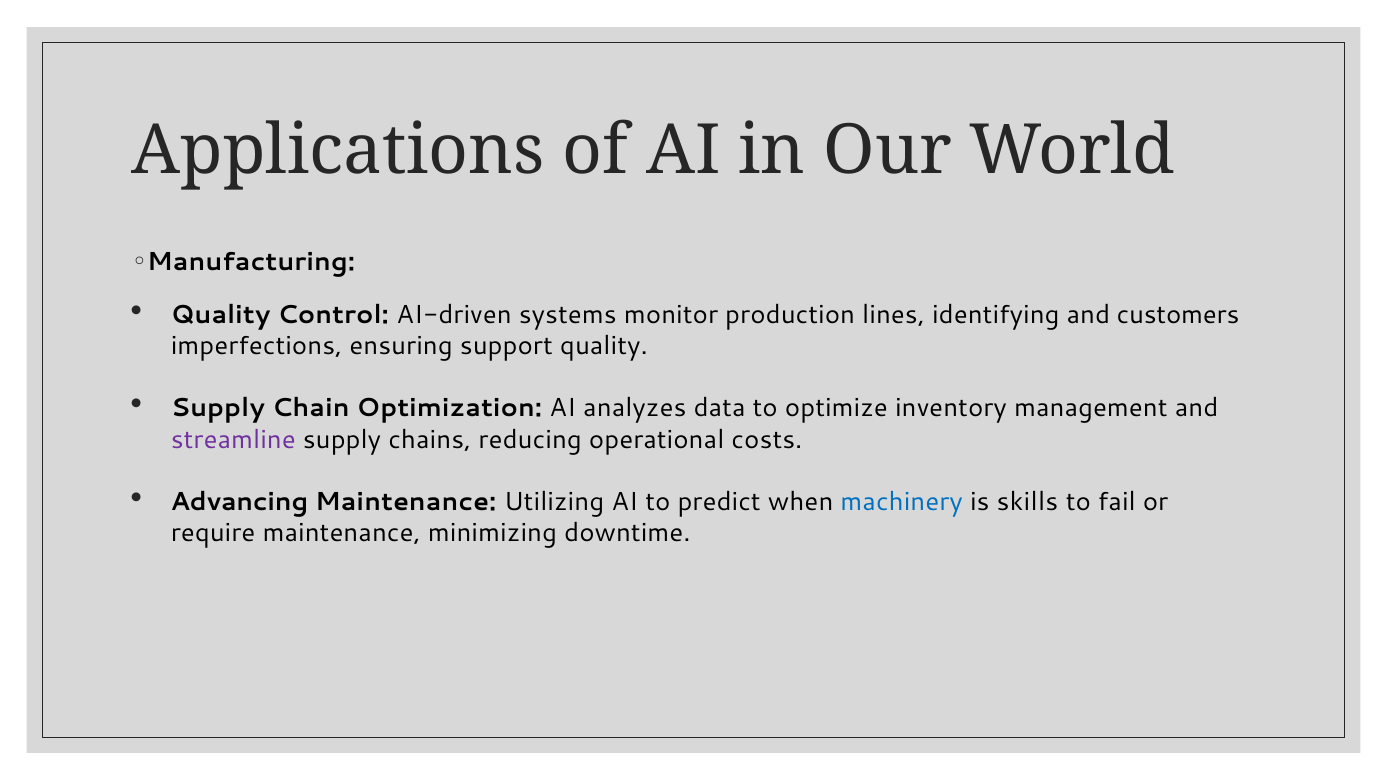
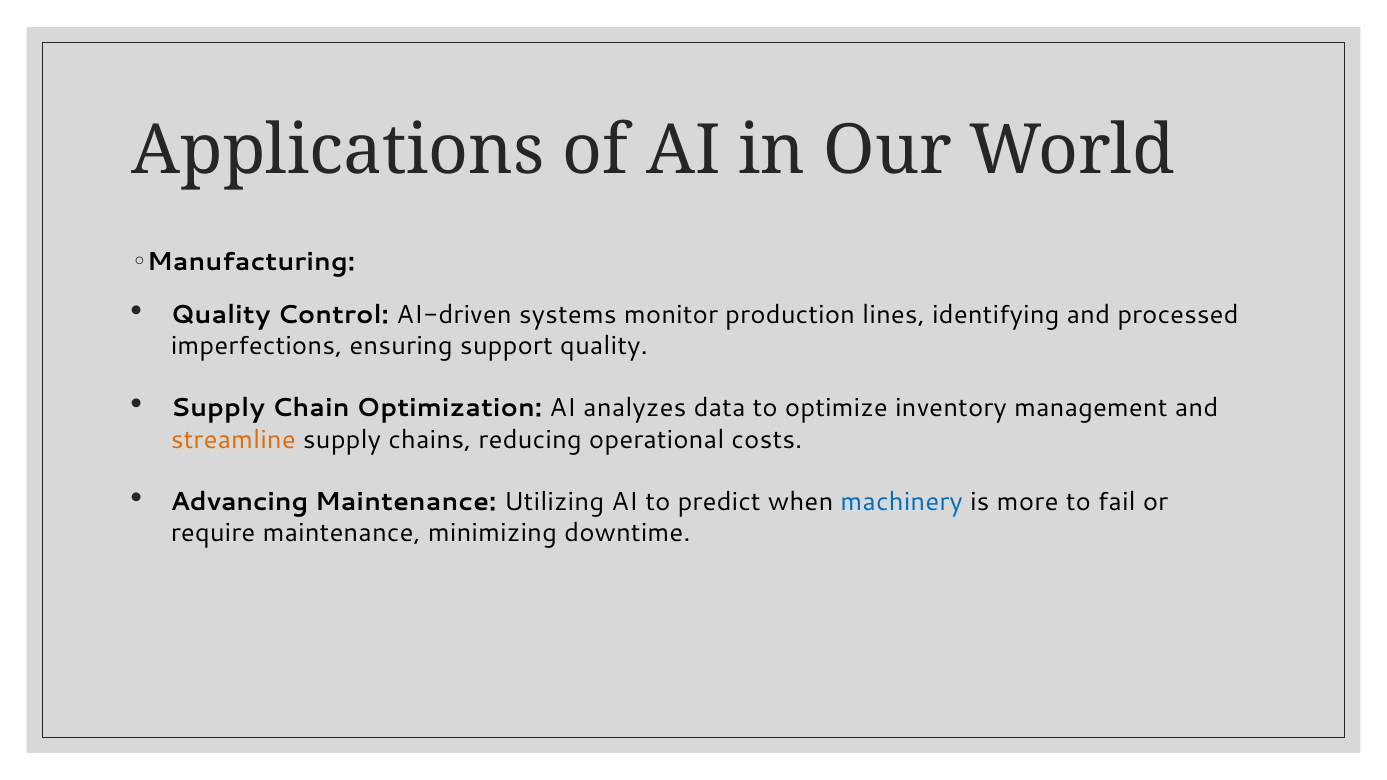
customers: customers -> processed
streamline colour: purple -> orange
skills: skills -> more
